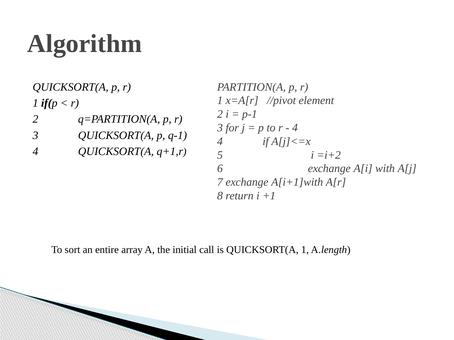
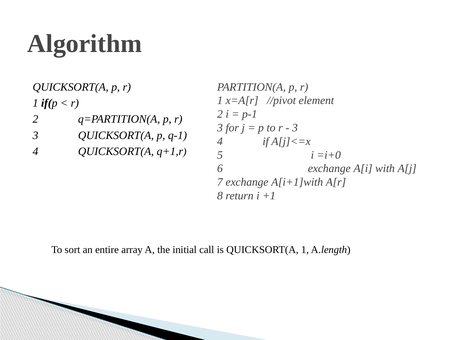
4 at (295, 128): 4 -> 3
=i+2: =i+2 -> =i+0
